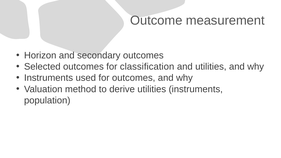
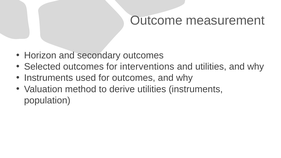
classification: classification -> interventions
